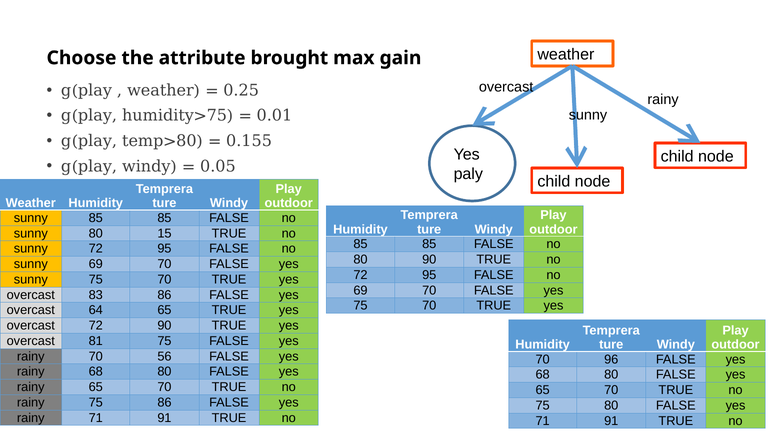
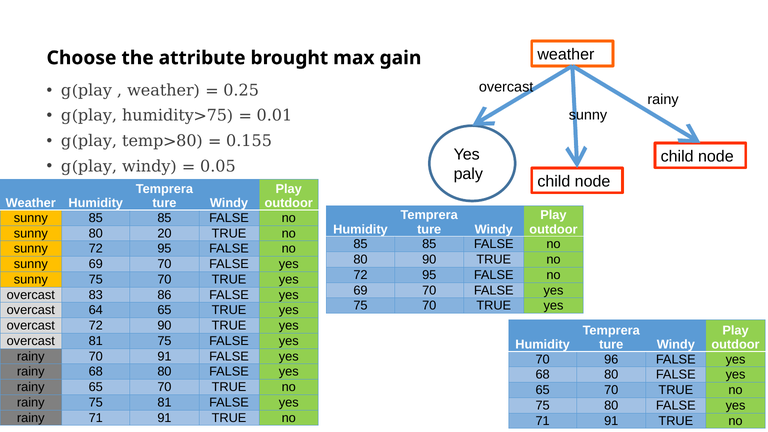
15: 15 -> 20
70 56: 56 -> 91
75 86: 86 -> 81
